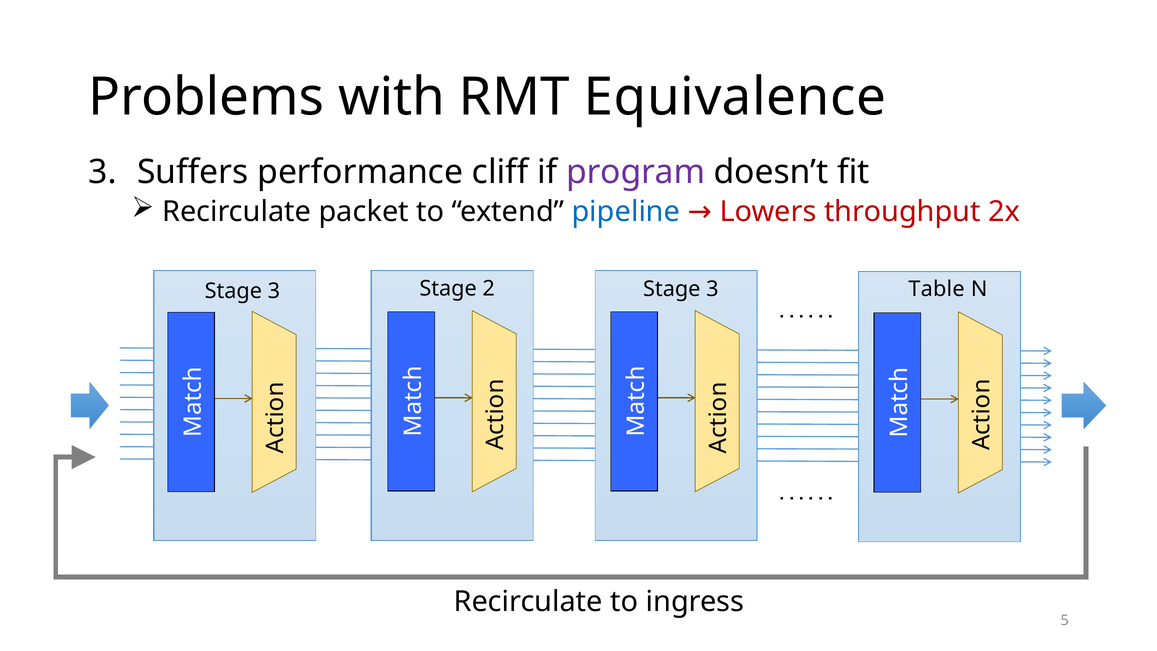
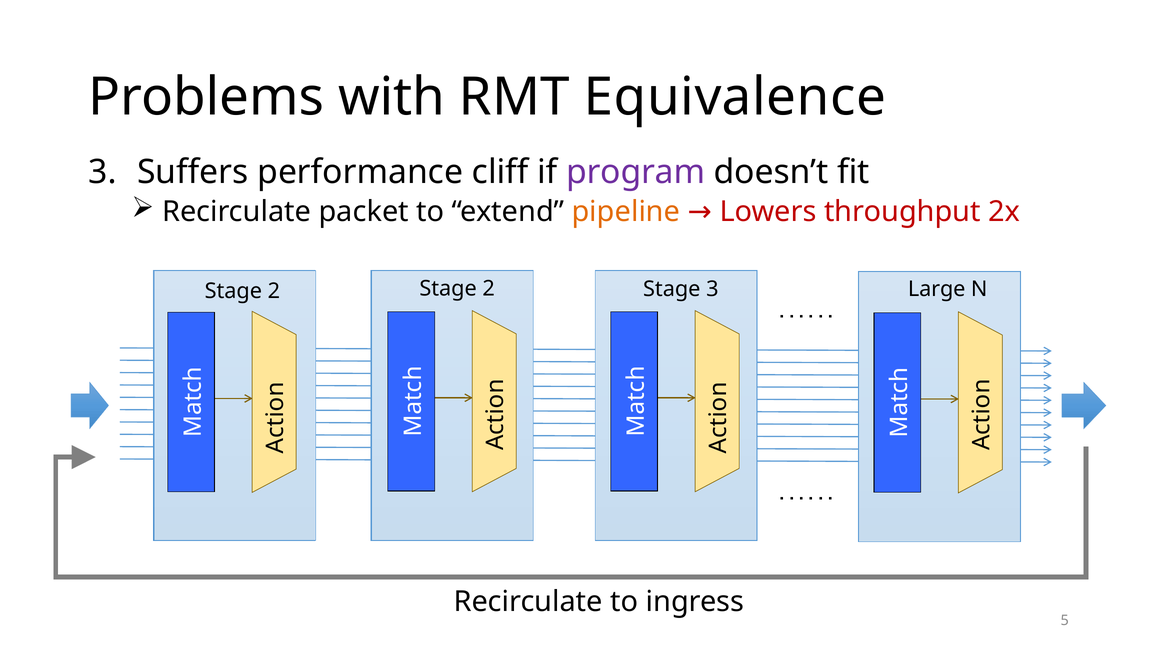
pipeline colour: blue -> orange
Table: Table -> Large
3 at (274, 291): 3 -> 2
